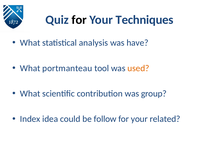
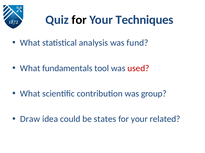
have: have -> fund
portmanteau: portmanteau -> fundamentals
used colour: orange -> red
Index: Index -> Draw
follow: follow -> states
